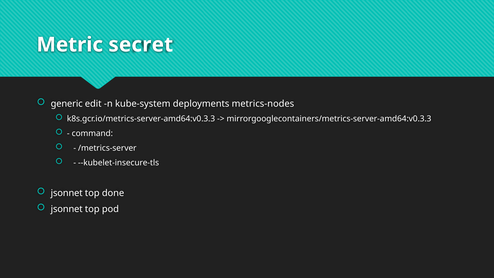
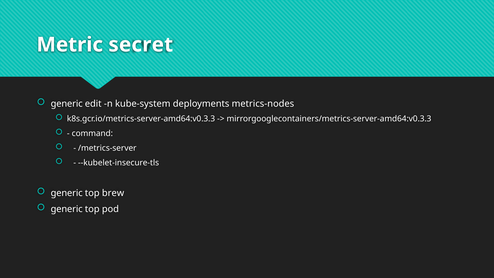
jsonnet at (67, 193): jsonnet -> generic
done: done -> brew
jsonnet at (67, 209): jsonnet -> generic
